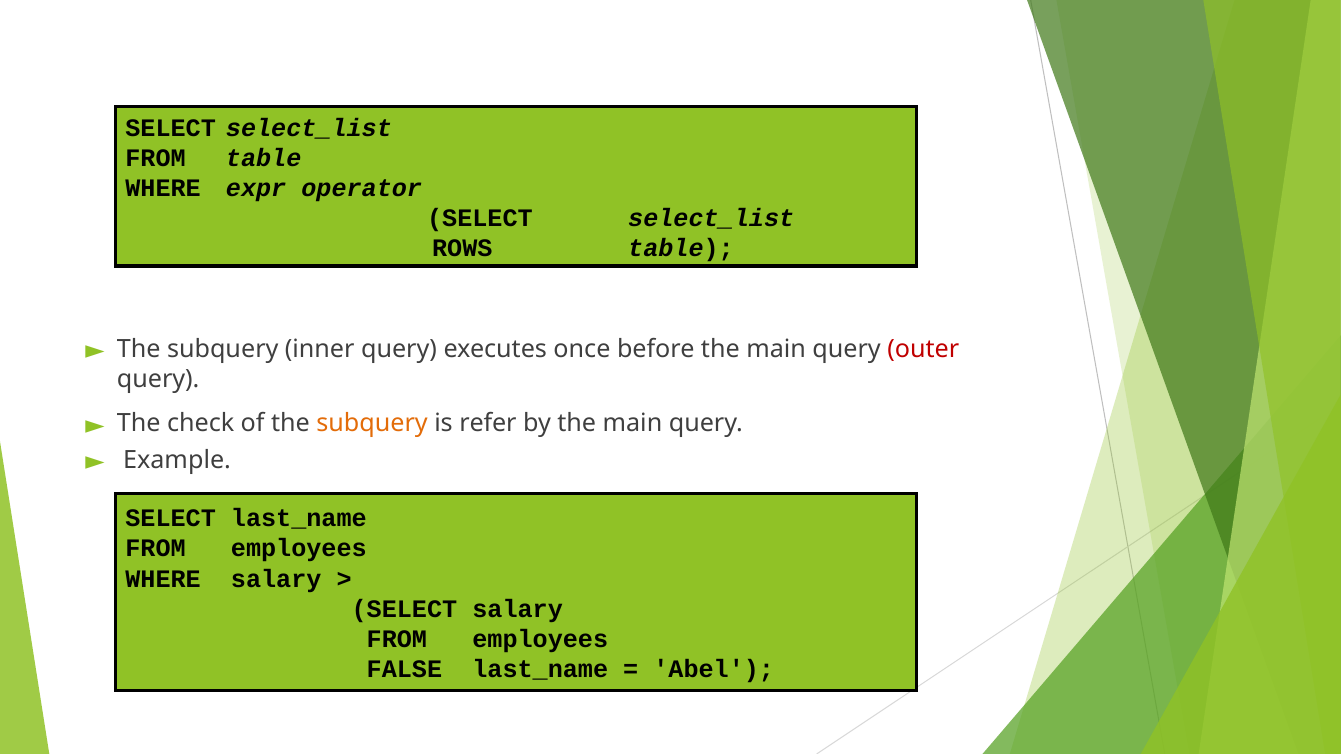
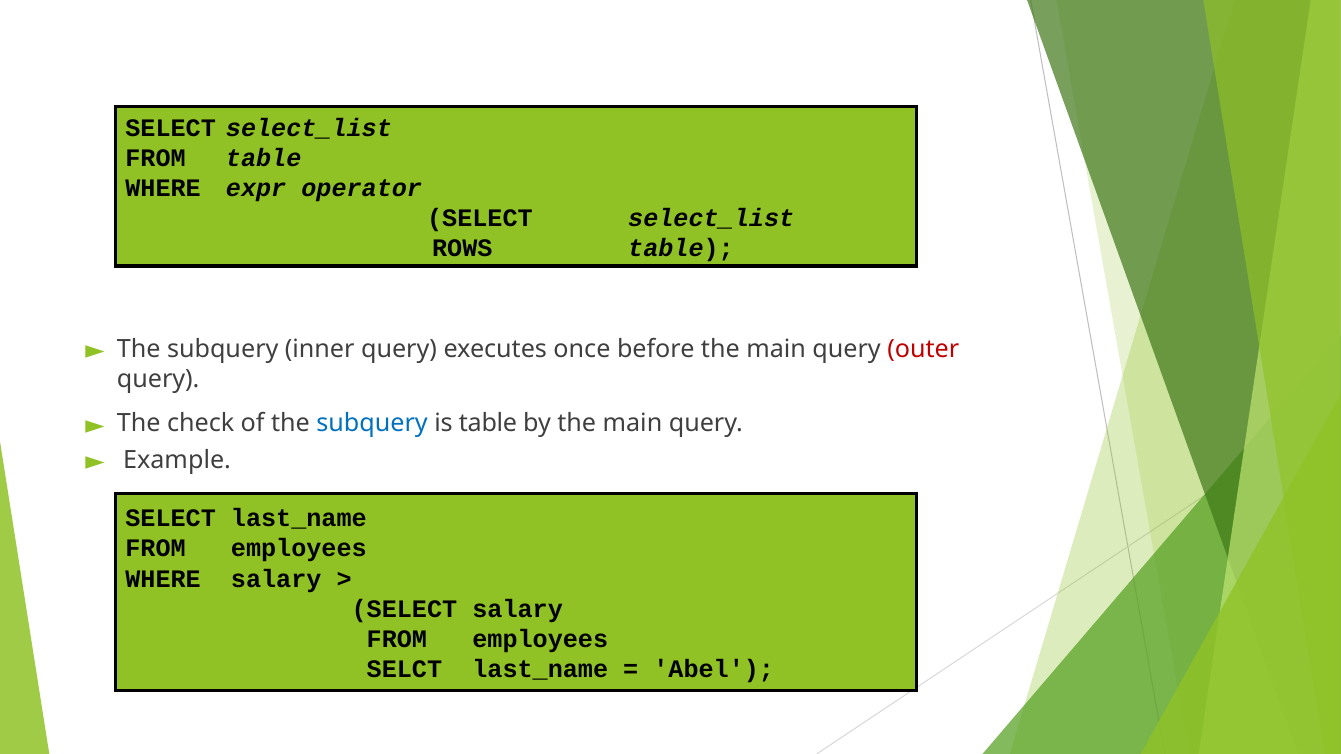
subquery at (372, 424) colour: orange -> blue
is refer: refer -> table
FALSE: FALSE -> SELCT
